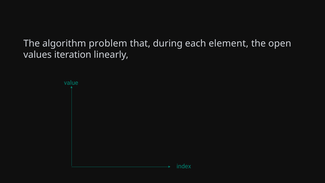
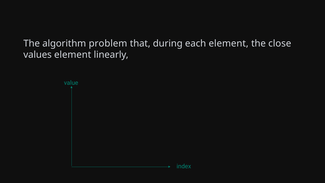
open: open -> close
values iteration: iteration -> element
